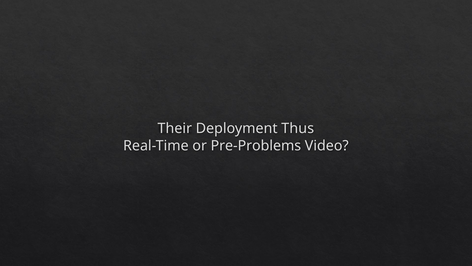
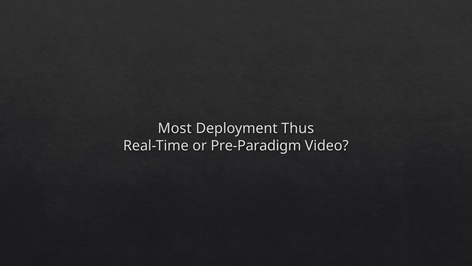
Their: Their -> Most
Pre-Problems: Pre-Problems -> Pre-Paradigm
